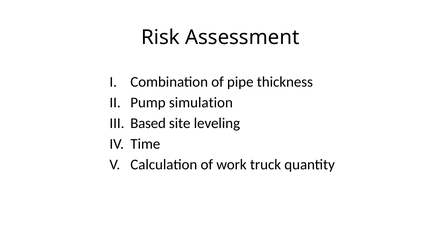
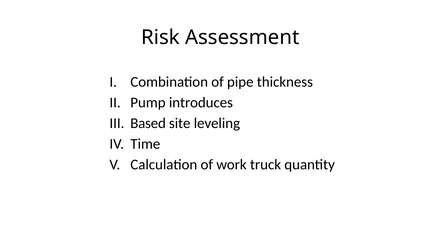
simulation: simulation -> introduces
